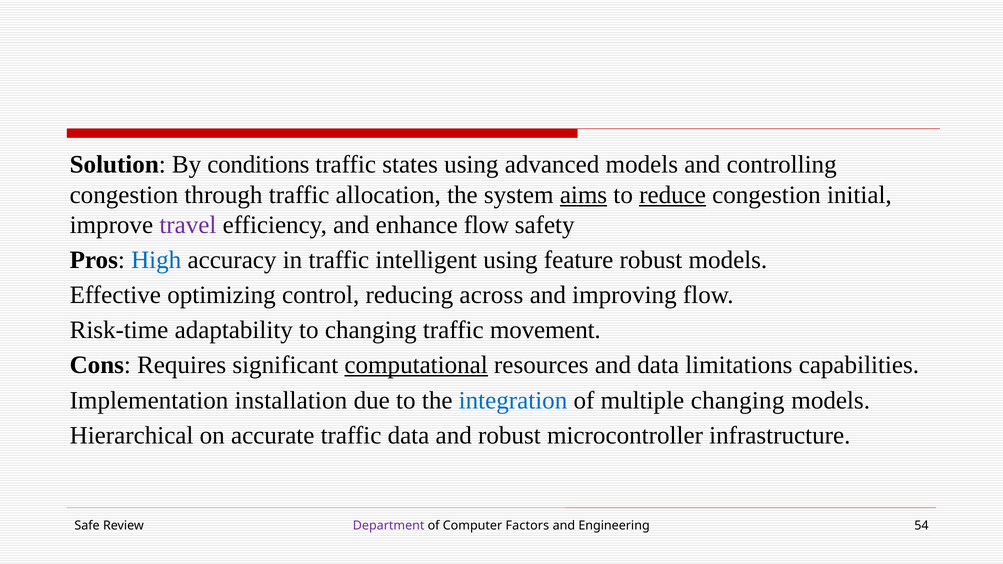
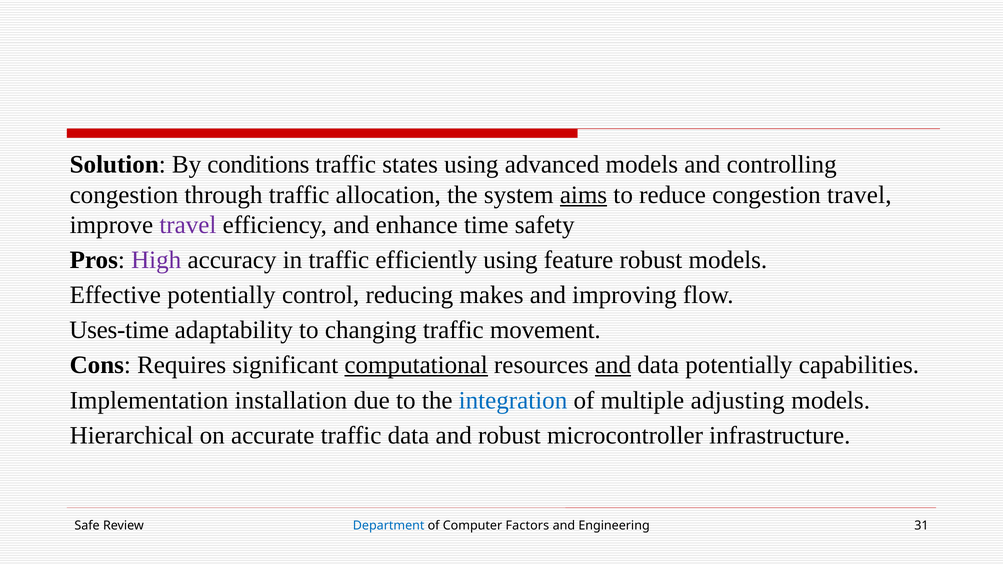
reduce underline: present -> none
congestion initial: initial -> travel
enhance flow: flow -> time
High colour: blue -> purple
intelligent: intelligent -> efficiently
Effective optimizing: optimizing -> potentially
across: across -> makes
Risk-time: Risk-time -> Uses-time
and at (613, 365) underline: none -> present
data limitations: limitations -> potentially
multiple changing: changing -> adjusting
Department colour: purple -> blue
54: 54 -> 31
